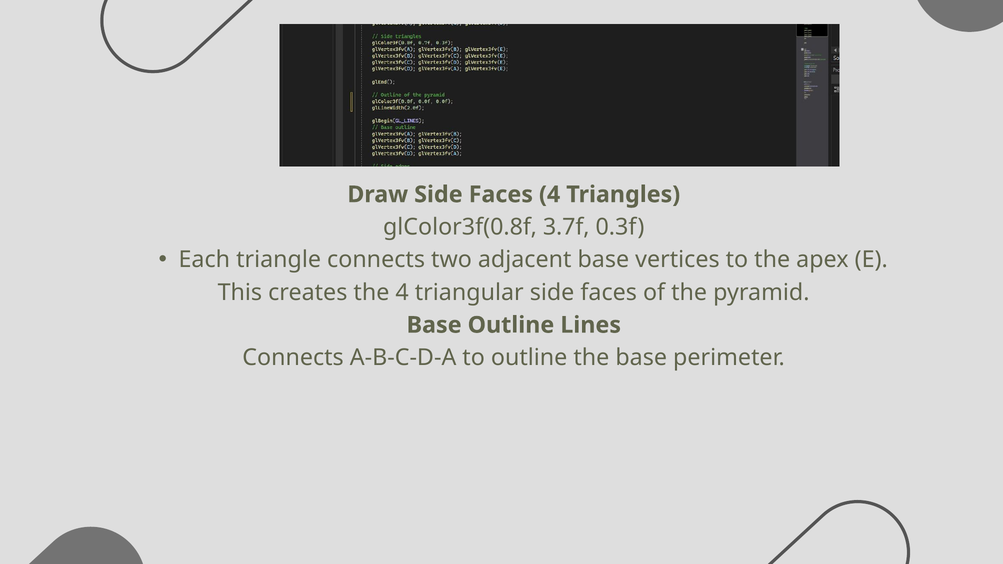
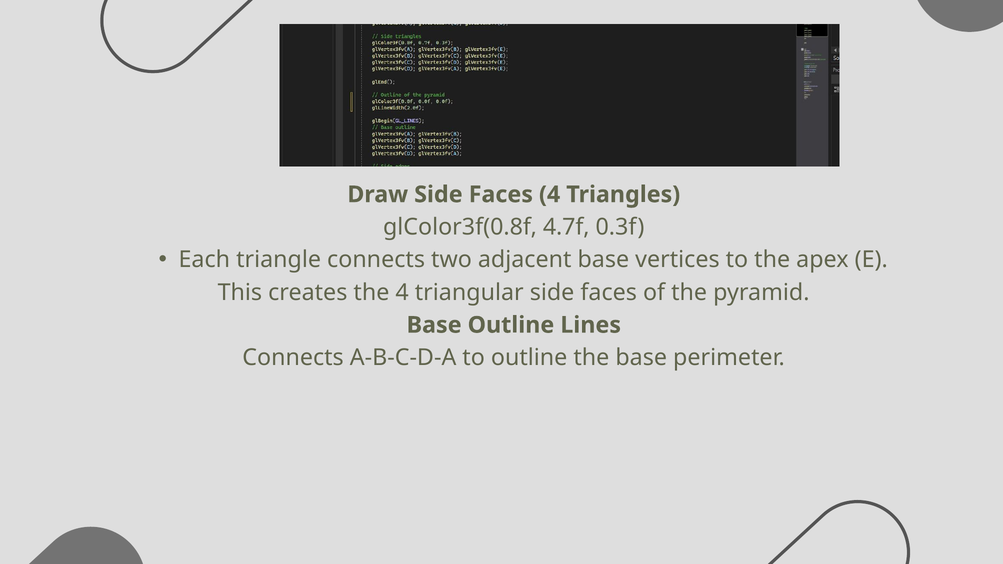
3.7f: 3.7f -> 4.7f
